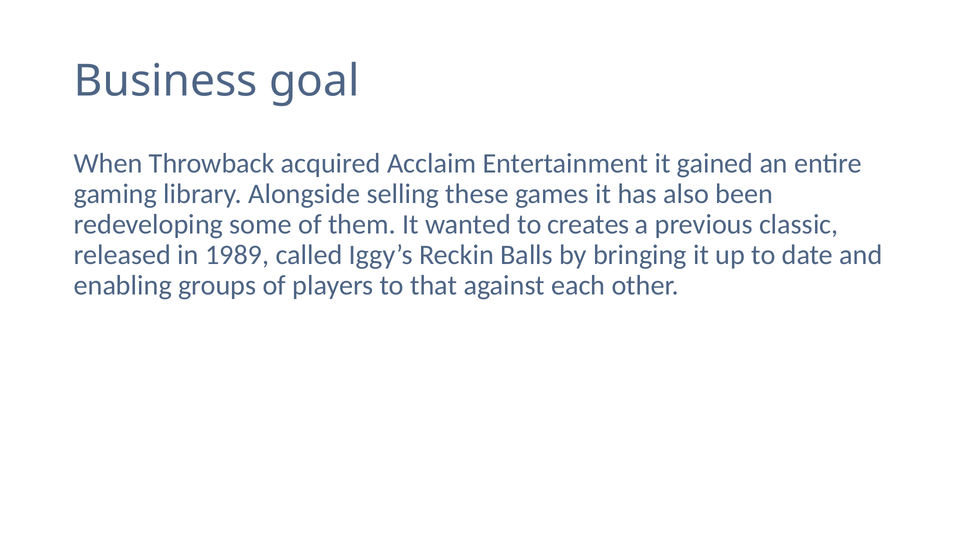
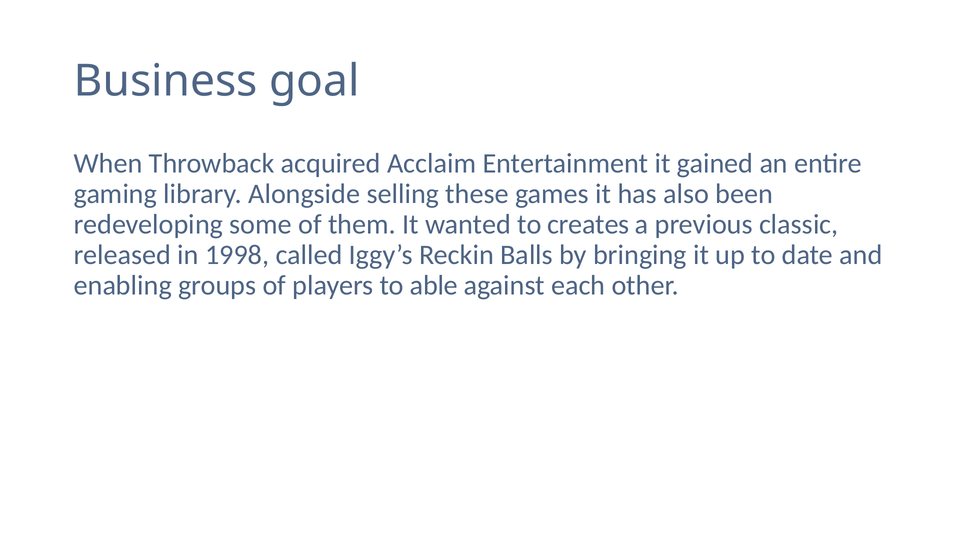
1989: 1989 -> 1998
that: that -> able
